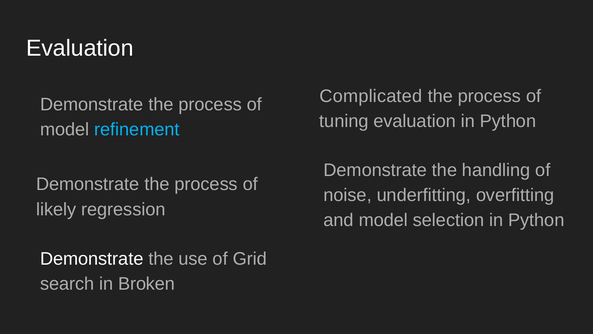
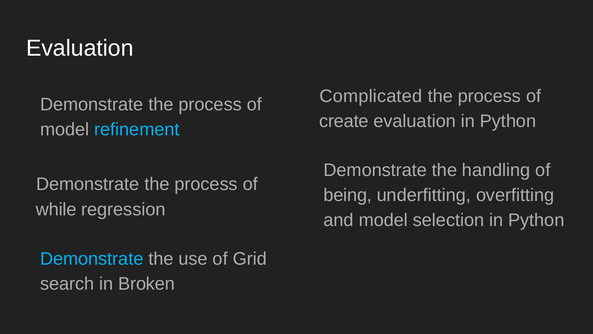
tuning: tuning -> create
noise: noise -> being
likely: likely -> while
Demonstrate at (92, 258) colour: white -> light blue
